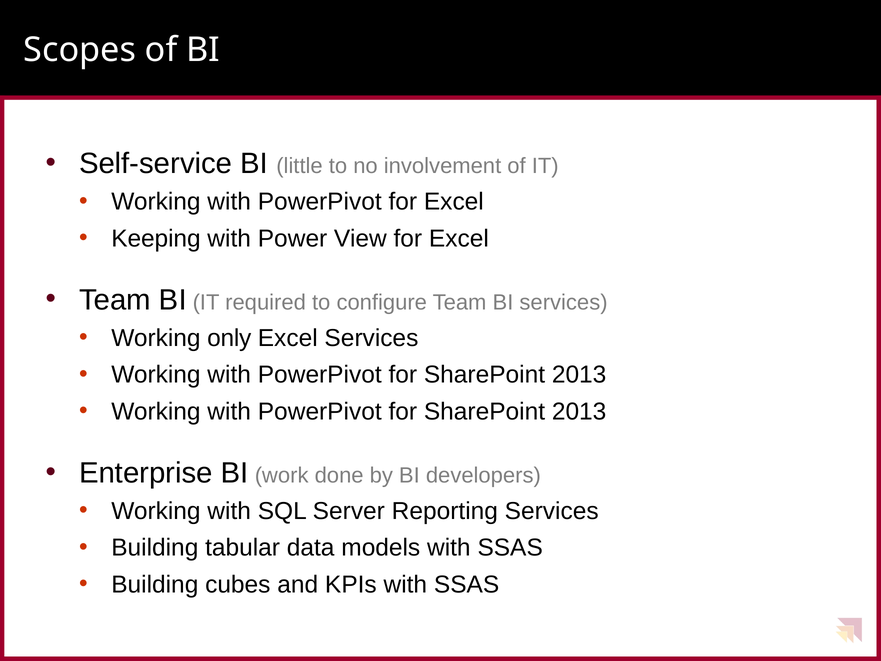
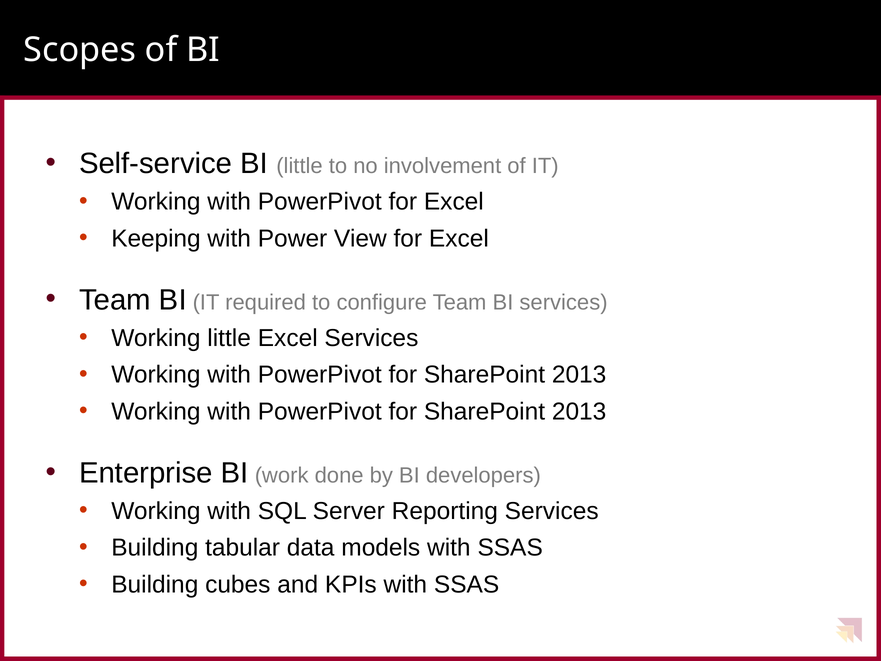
Working only: only -> little
